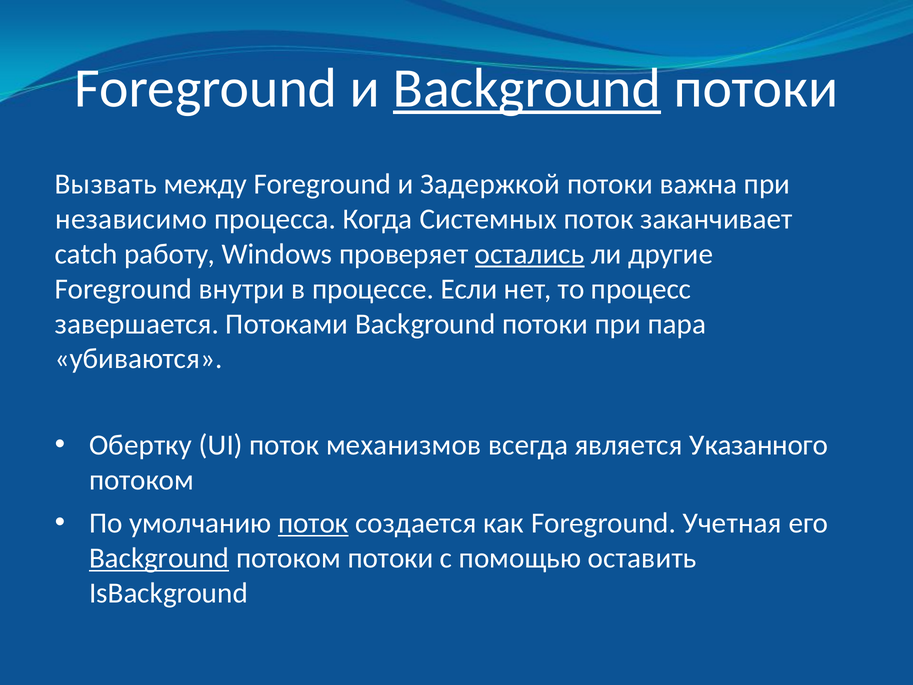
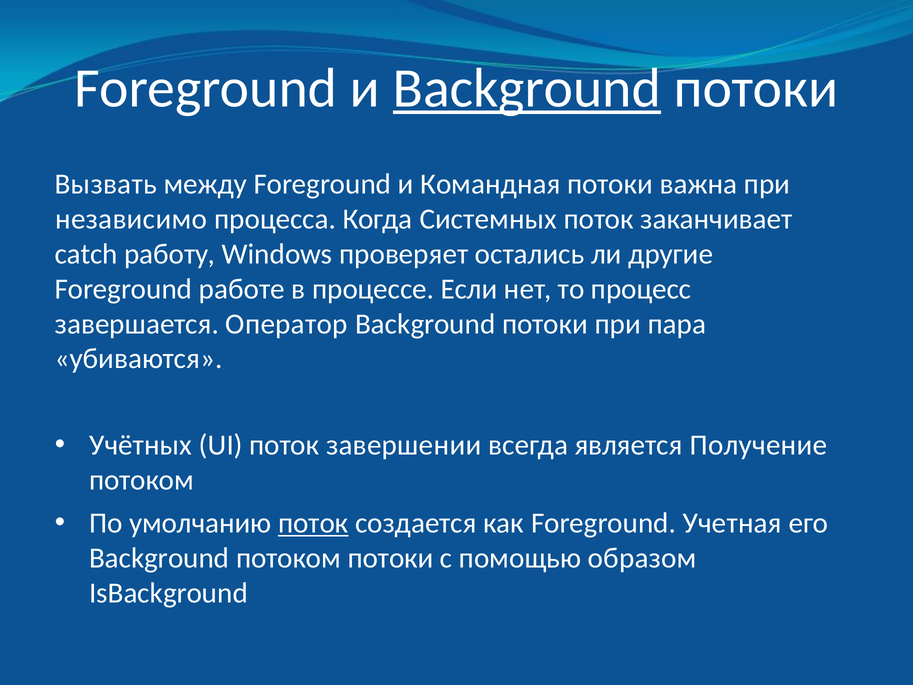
Задержкой: Задержкой -> Командная
остались underline: present -> none
внутри: внутри -> работе
Потоками: Потоками -> Оператор
Обертку: Обертку -> Учётных
механизмов: механизмов -> завершении
Указанного: Указанного -> Получение
Background at (159, 558) underline: present -> none
оставить: оставить -> образом
